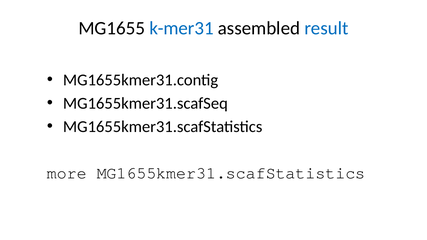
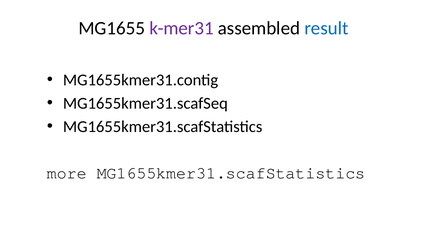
k-mer31 colour: blue -> purple
